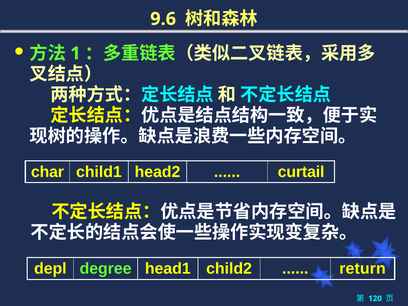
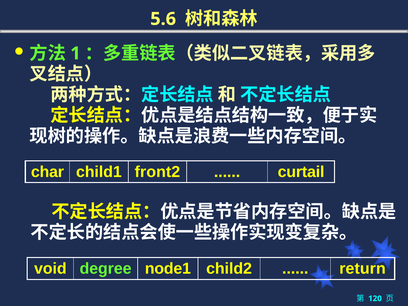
9.6: 9.6 -> 5.6
head2: head2 -> front2
depl: depl -> void
head1: head1 -> node1
